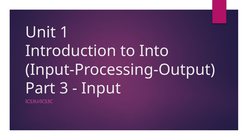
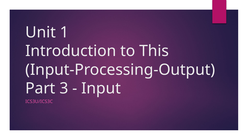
Into: Into -> This
